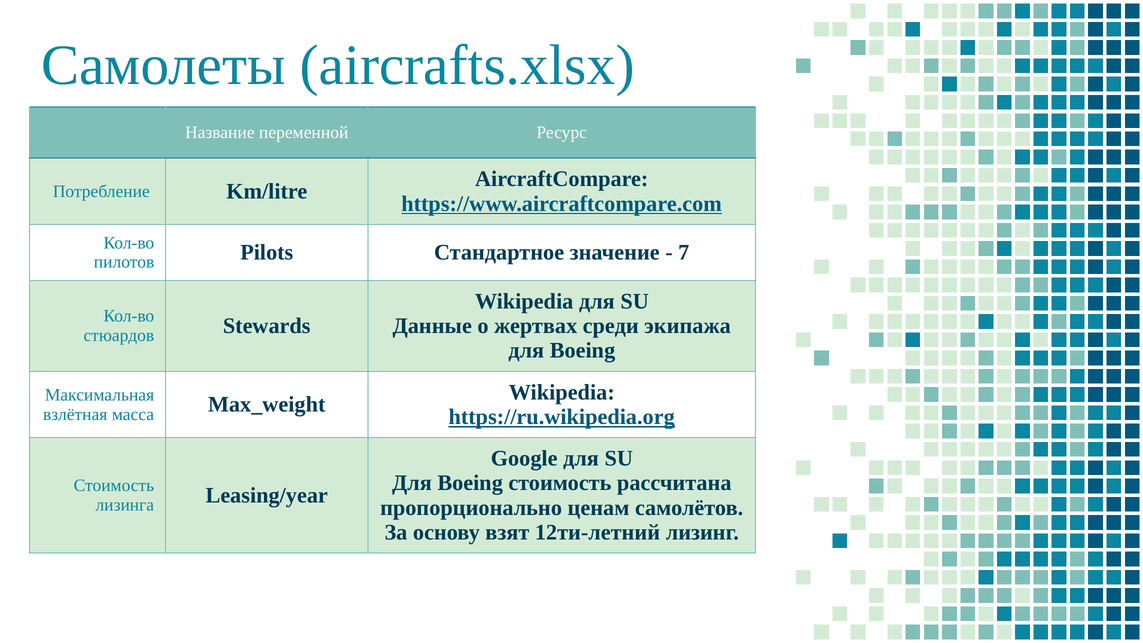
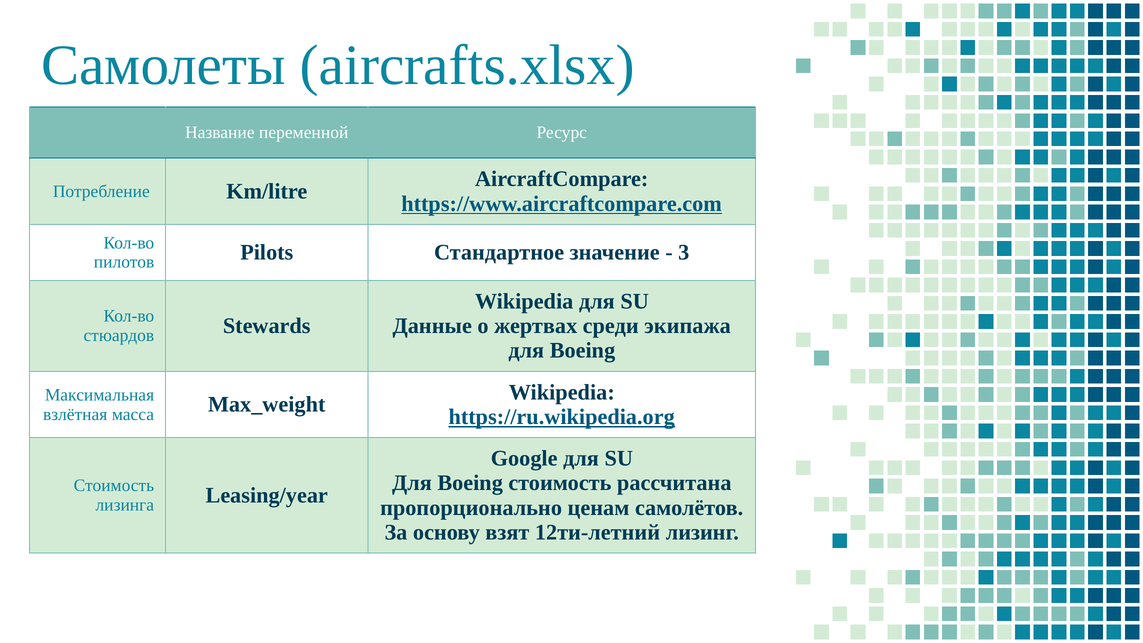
7: 7 -> 3
